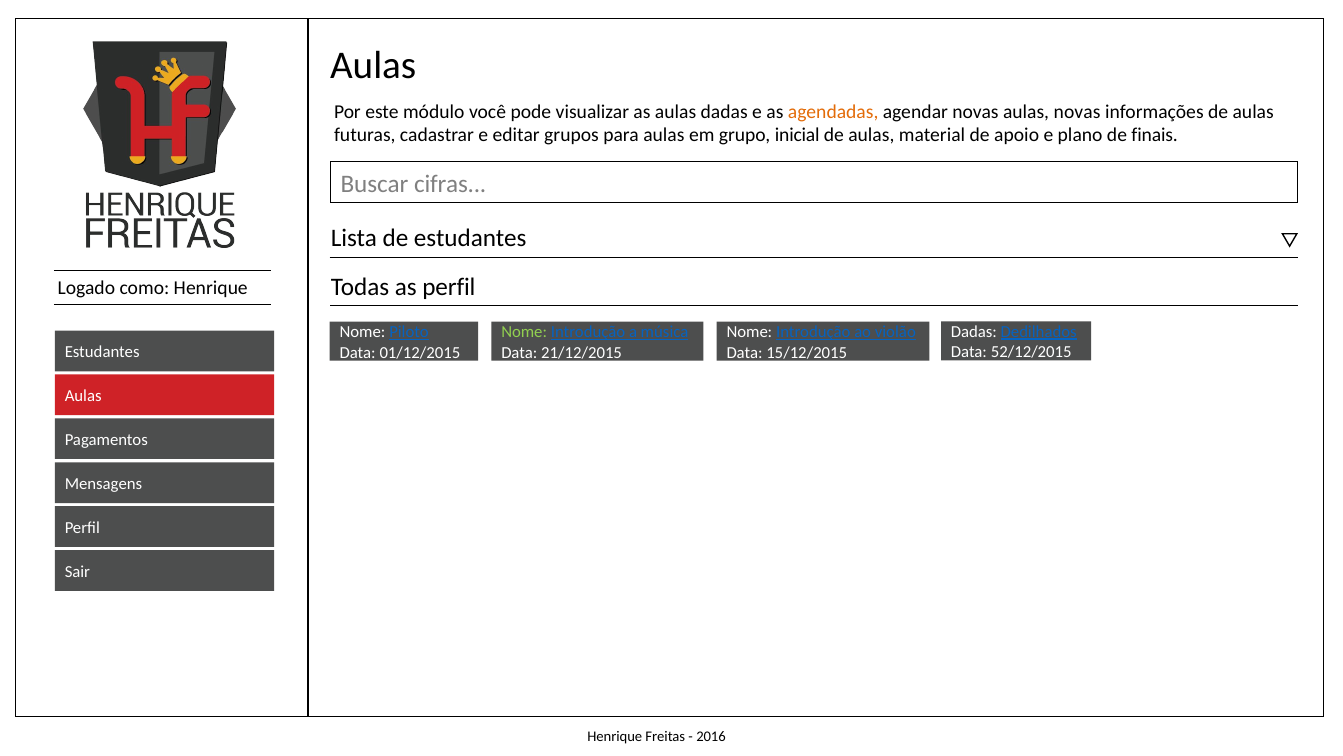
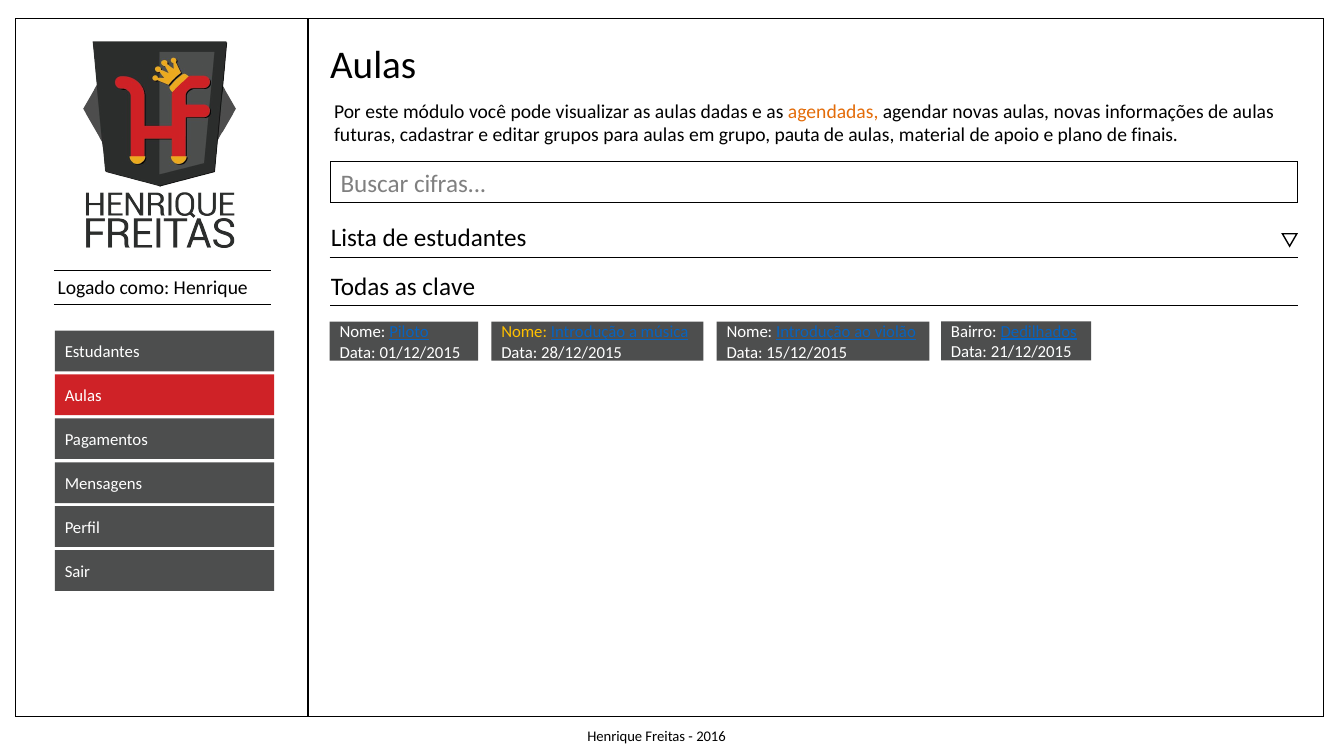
inicial: inicial -> pauta
as perfil: perfil -> clave
Dadas at (974, 332): Dadas -> Bairro
Nome at (524, 332) colour: light green -> yellow
52/12/2015: 52/12/2015 -> 21/12/2015
21/12/2015: 21/12/2015 -> 28/12/2015
